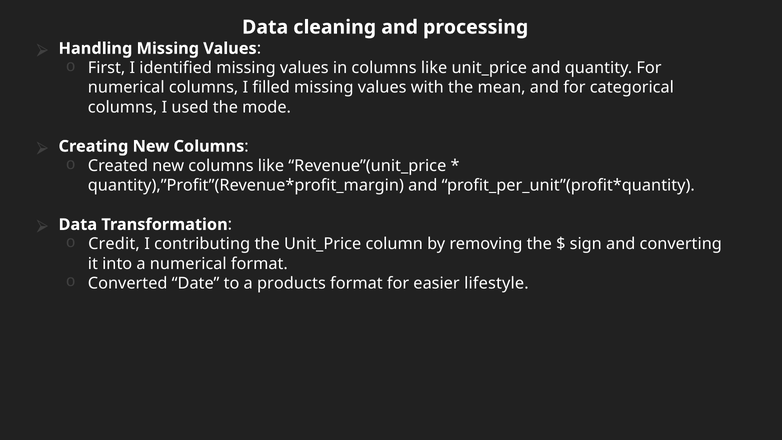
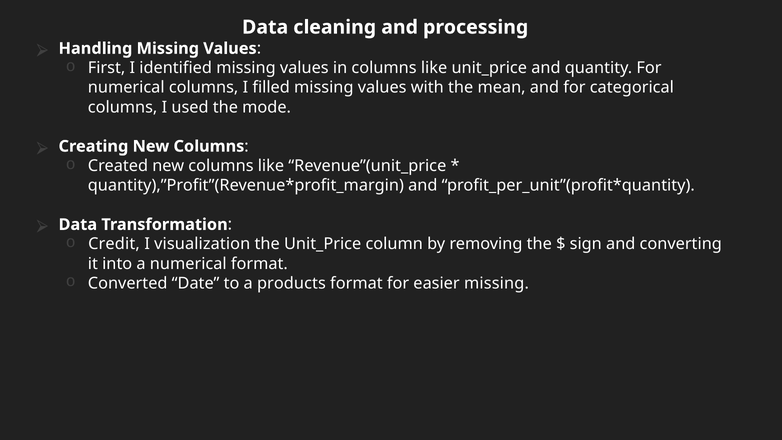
contributing: contributing -> visualization
easier lifestyle: lifestyle -> missing
